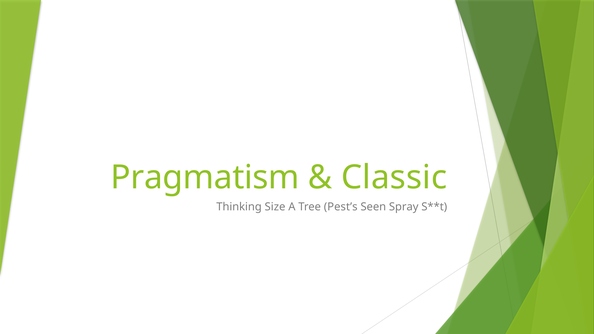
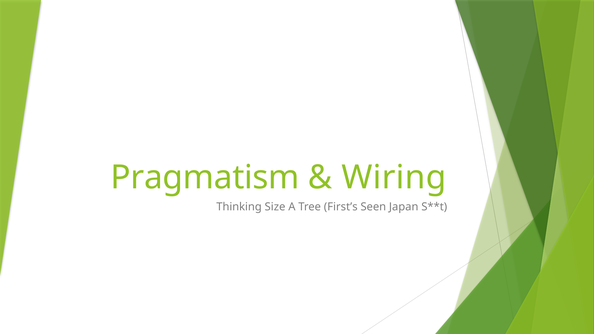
Classic: Classic -> Wiring
Pest’s: Pest’s -> First’s
Spray: Spray -> Japan
